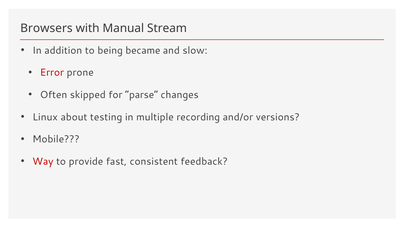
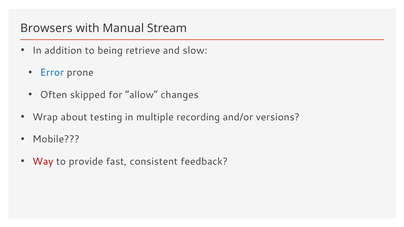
became: became -> retrieve
Error colour: red -> blue
parse: parse -> allow
Linux: Linux -> Wrap
